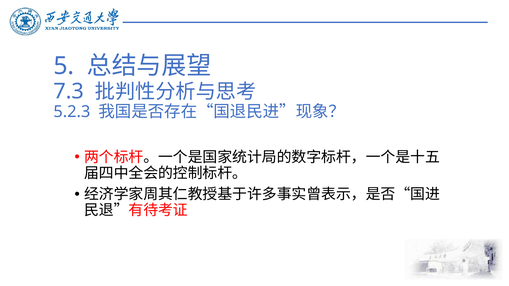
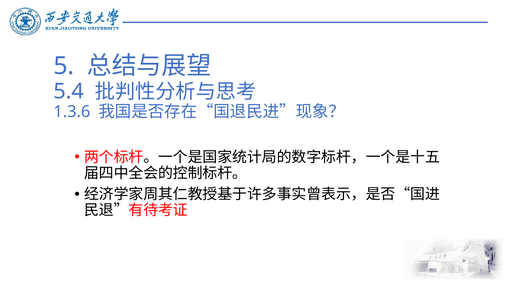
7.3: 7.3 -> 5.4
5.2.3: 5.2.3 -> 1.3.6
